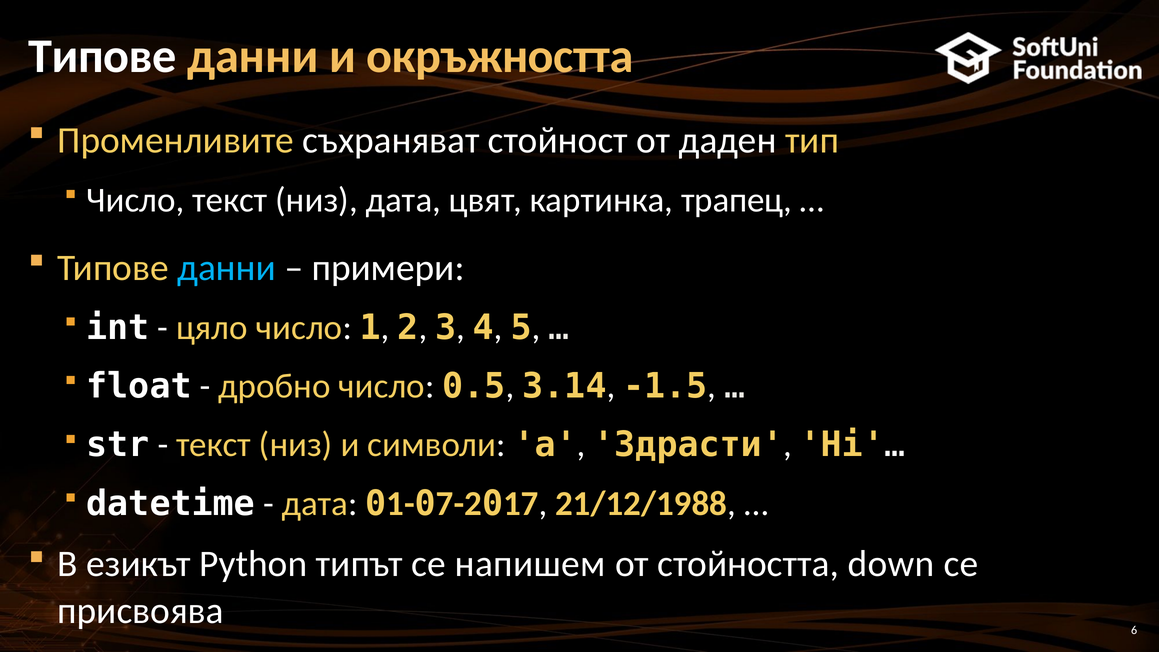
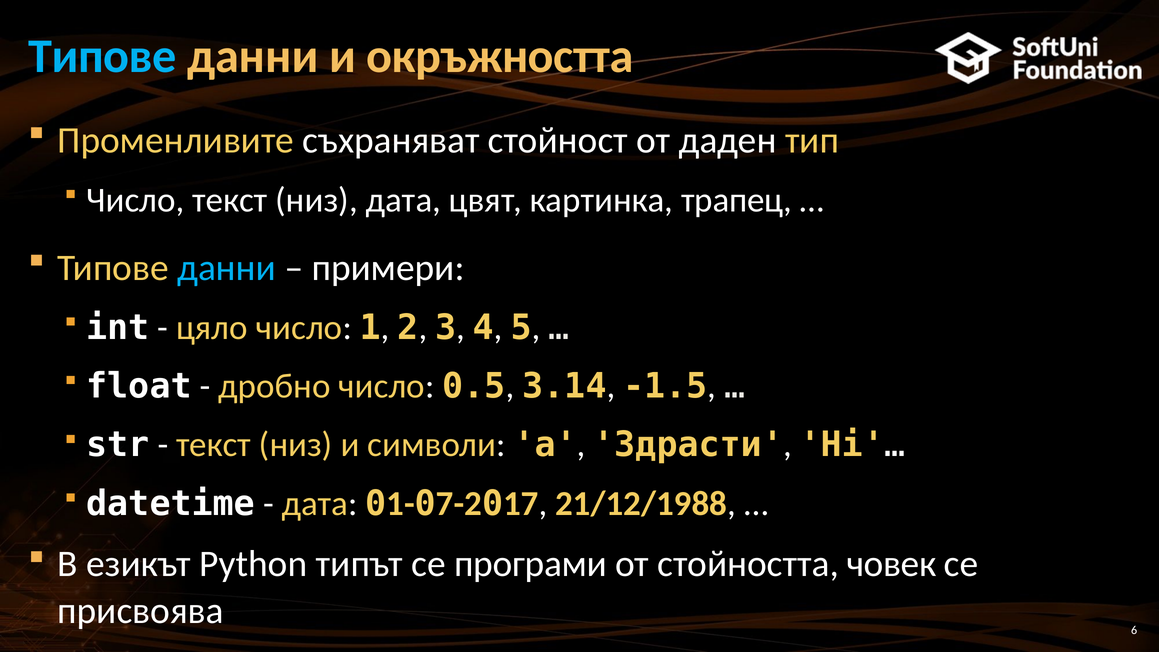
Типове at (102, 56) colour: white -> light blue
напишем: напишем -> програми
down: down -> човек
